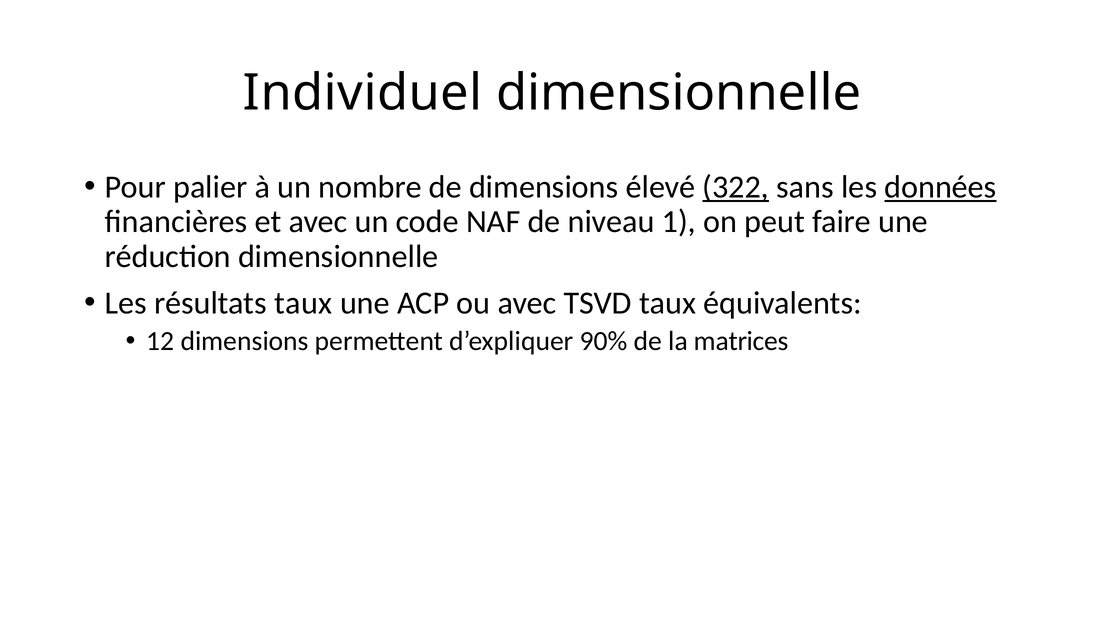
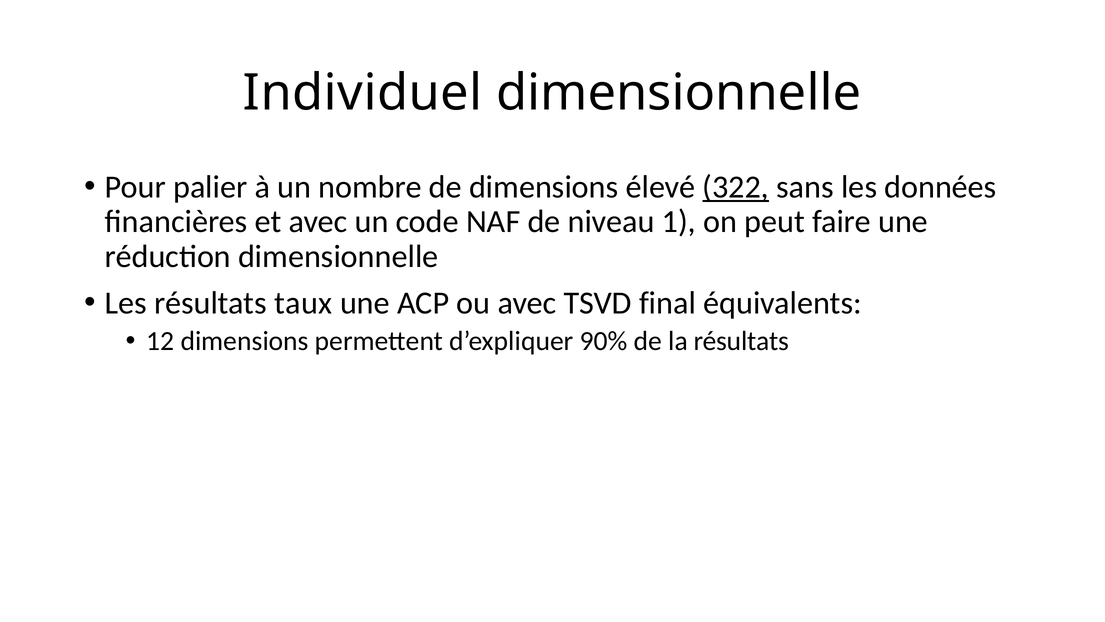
données underline: present -> none
TSVD taux: taux -> final
la matrices: matrices -> résultats
